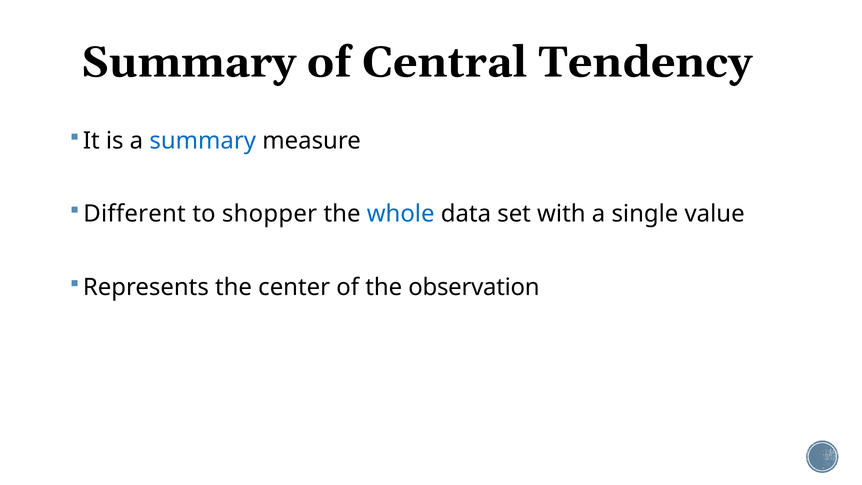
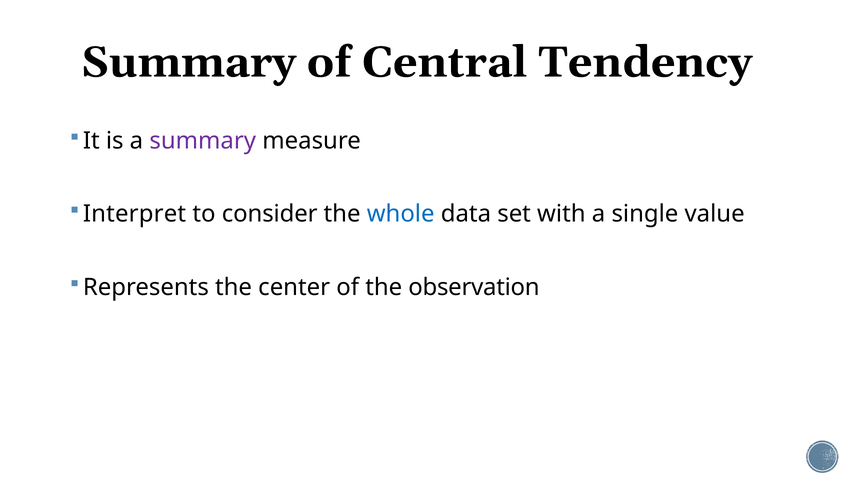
summary at (203, 141) colour: blue -> purple
Different: Different -> Interpret
shopper: shopper -> consider
